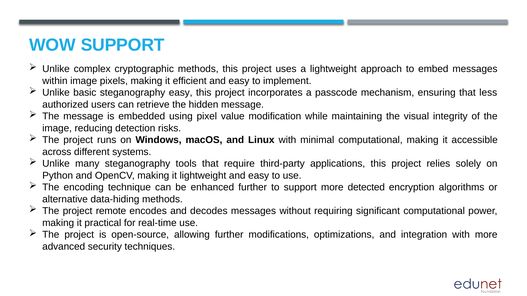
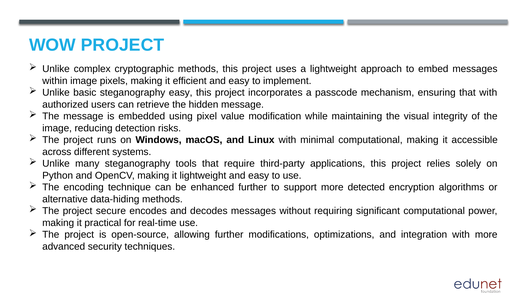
WOW SUPPORT: SUPPORT -> PROJECT
that less: less -> with
remote: remote -> secure
